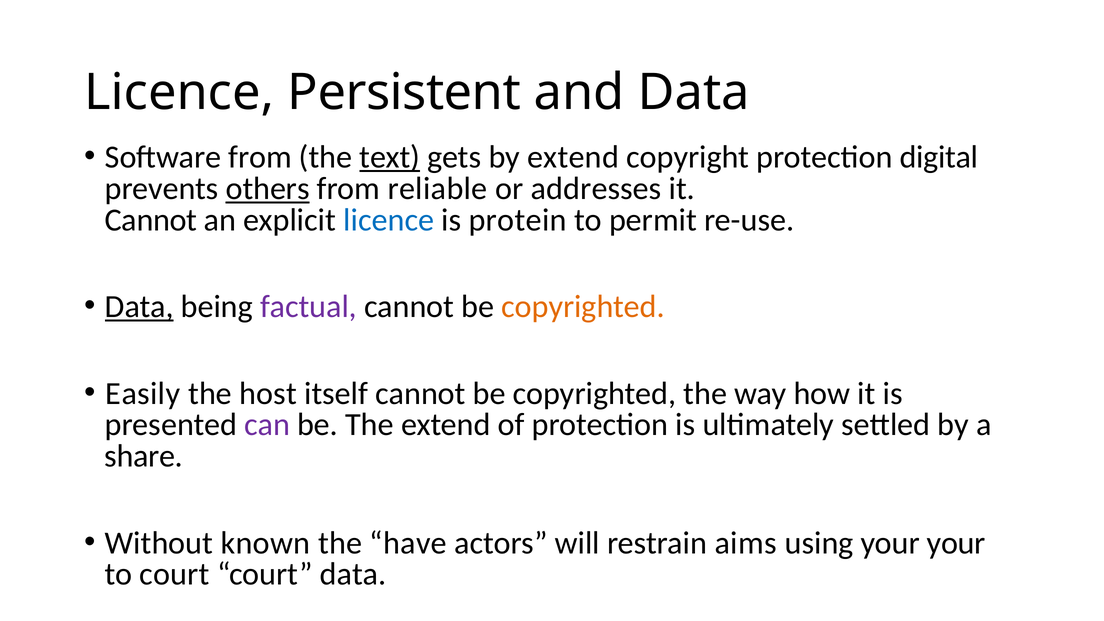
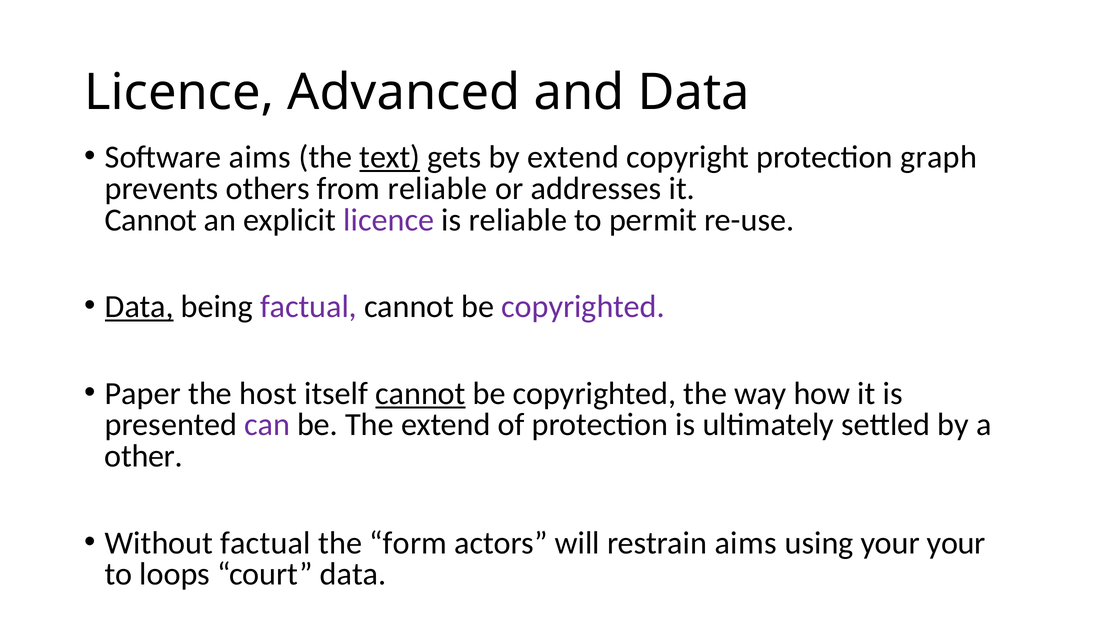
Persistent: Persistent -> Advanced
Software from: from -> aims
digital: digital -> graph
others underline: present -> none
licence at (389, 220) colour: blue -> purple
is protein: protein -> reliable
copyrighted at (583, 307) colour: orange -> purple
Easily: Easily -> Paper
cannot at (421, 394) underline: none -> present
share: share -> other
Without known: known -> factual
have: have -> form
to court: court -> loops
